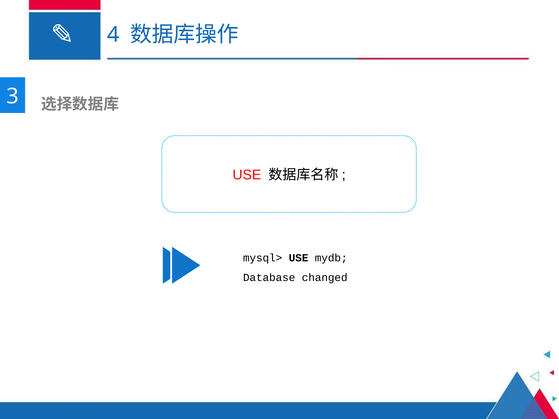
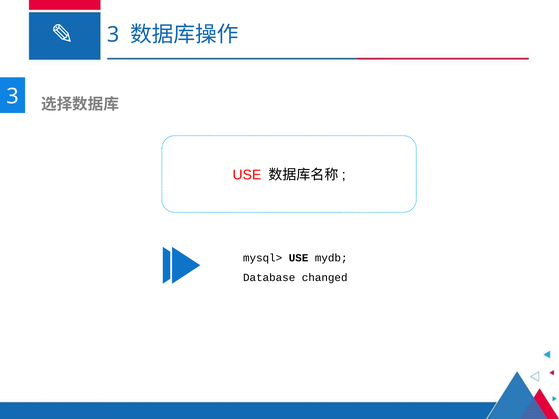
4 at (113, 35): 4 -> 3
